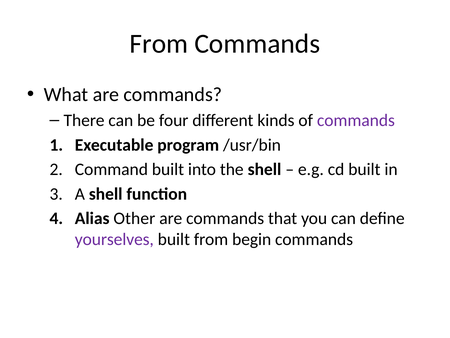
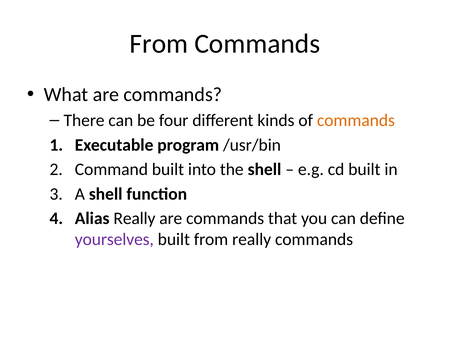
commands at (356, 120) colour: purple -> orange
Alias Other: Other -> Really
from begin: begin -> really
